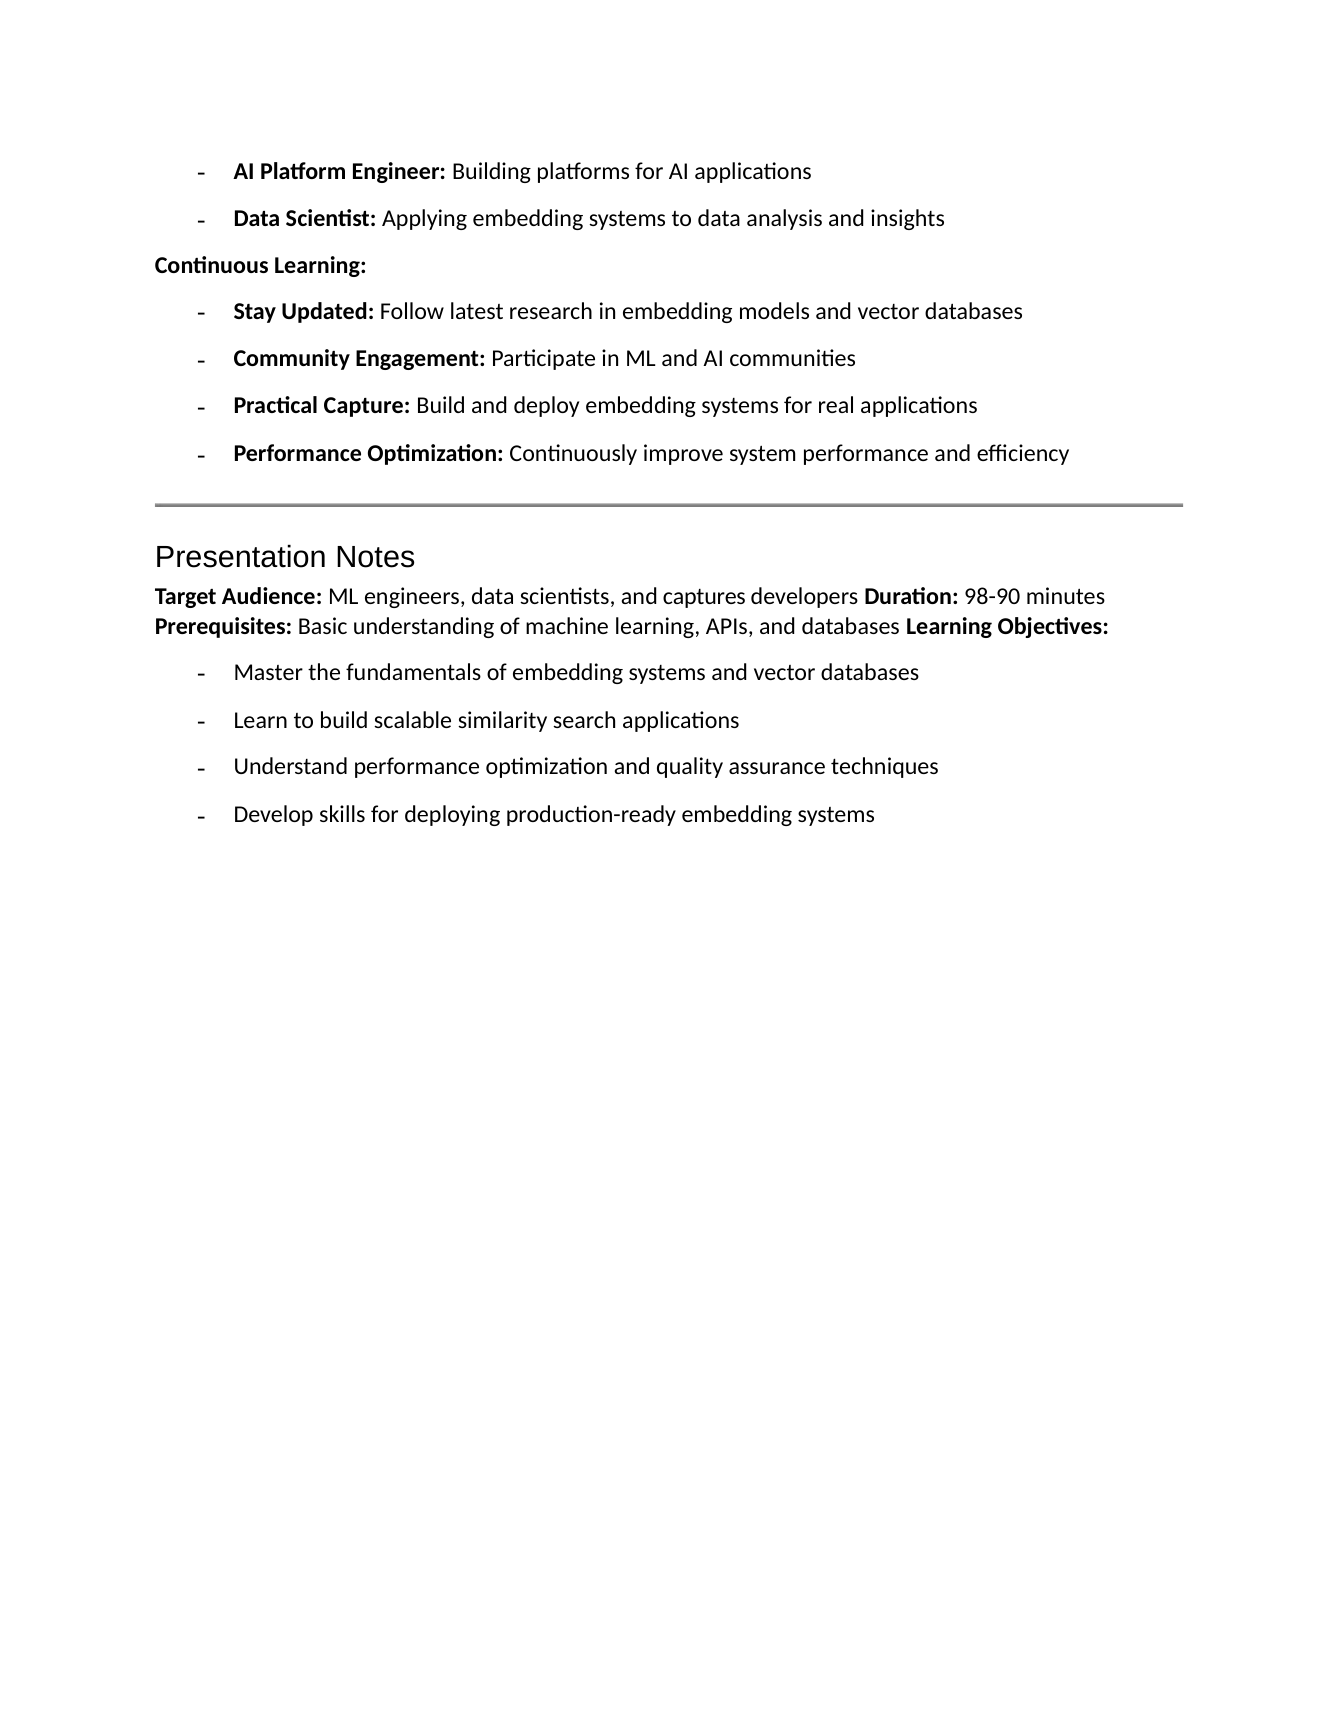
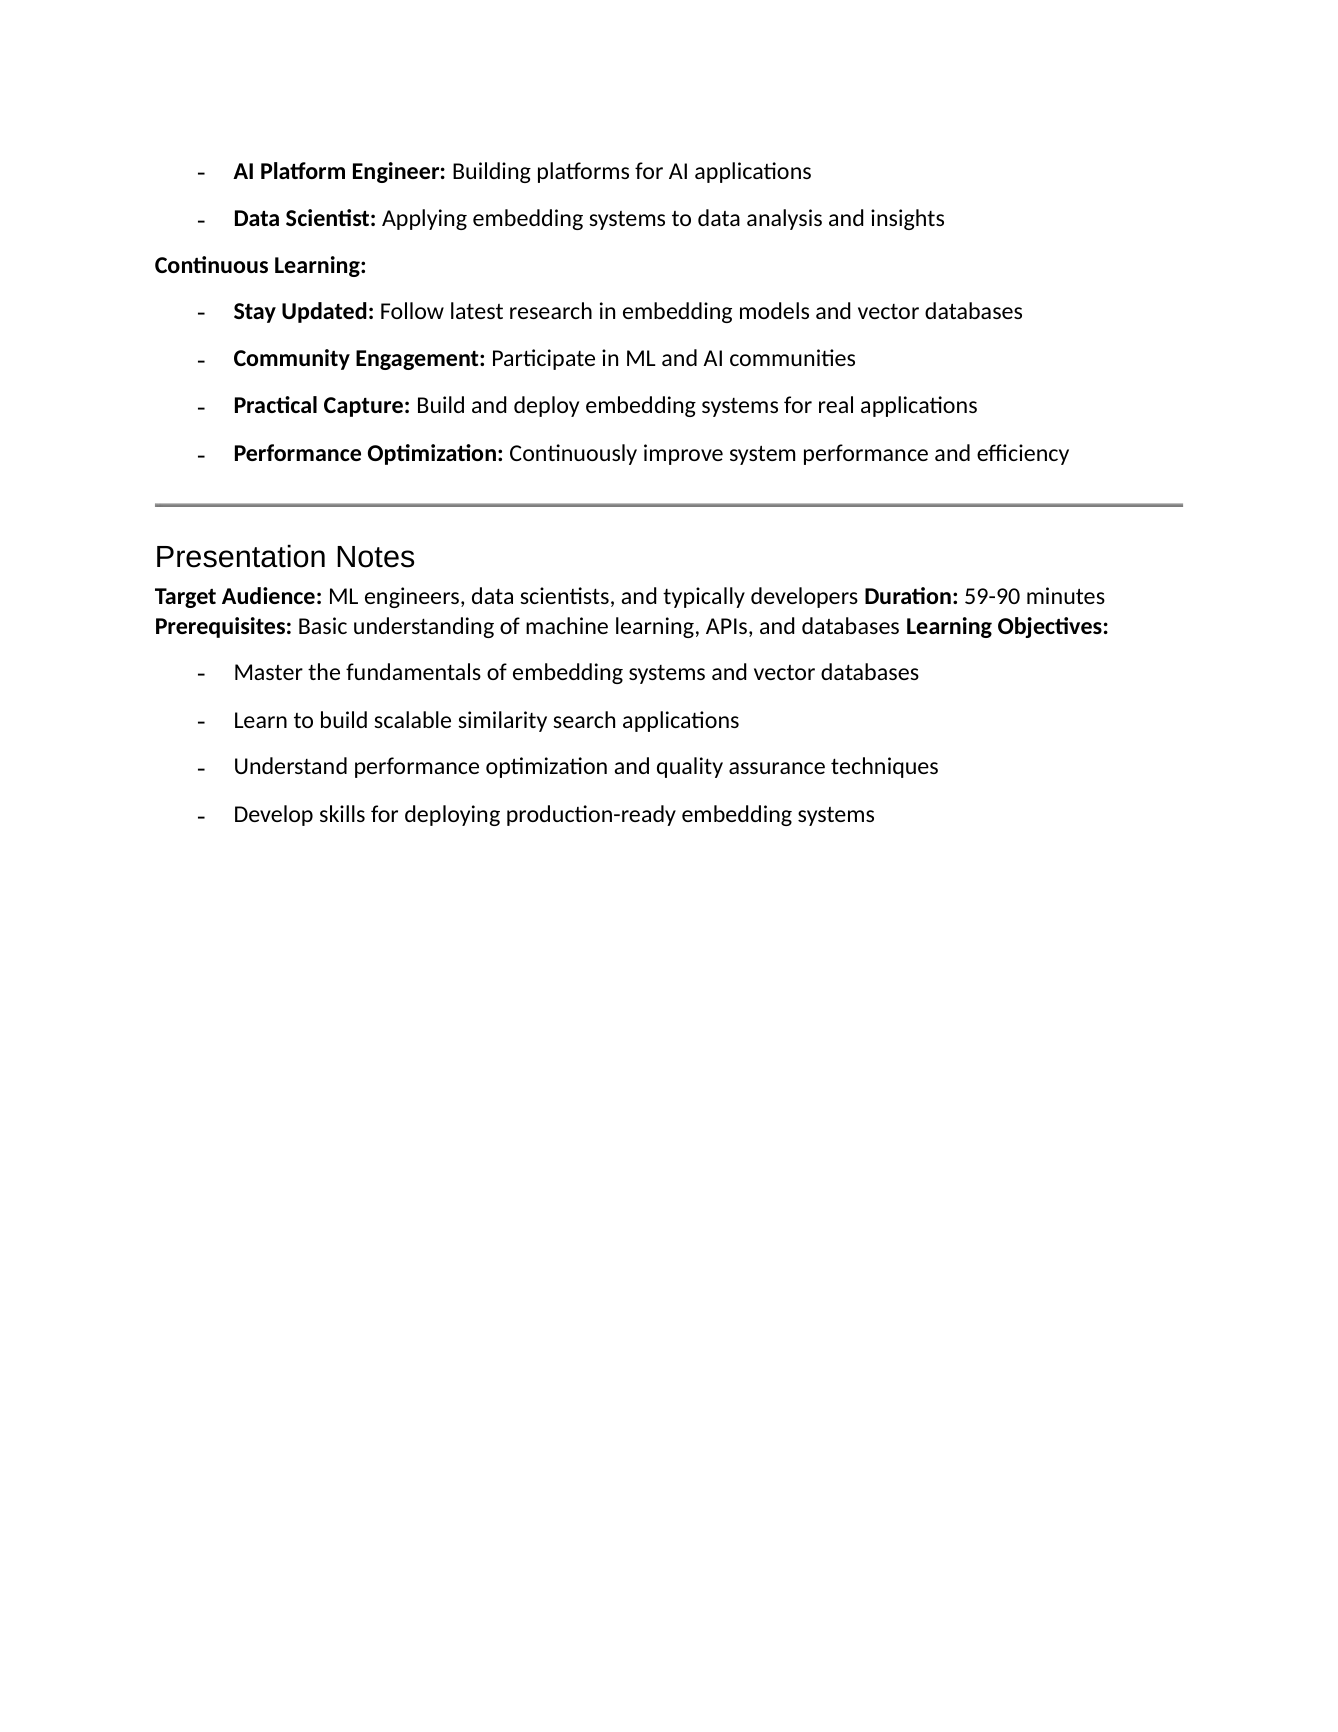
captures: captures -> typically
98-90: 98-90 -> 59-90
